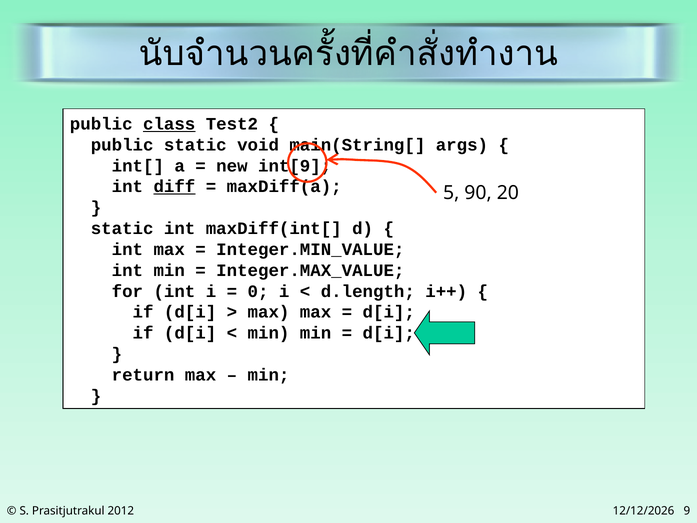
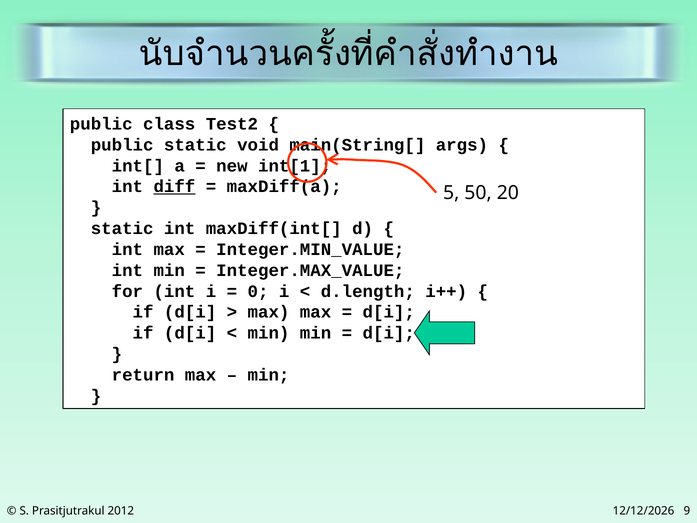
class underline: present -> none
int[9: int[9 -> int[1
90: 90 -> 50
